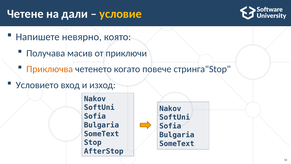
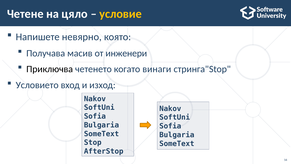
дали: дали -> цяло
приключи: приключи -> инженери
Приключва colour: orange -> black
повече: повече -> винаги
